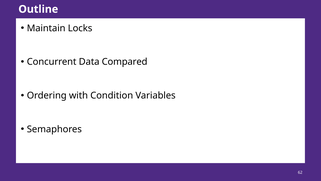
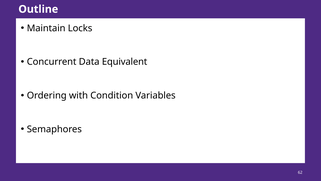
Compared: Compared -> Equivalent
